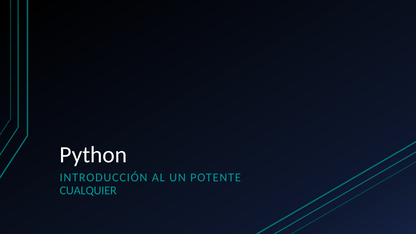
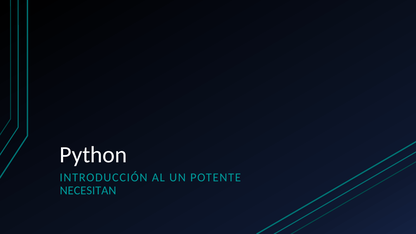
CUALQUIER: CUALQUIER -> NECESITAN
